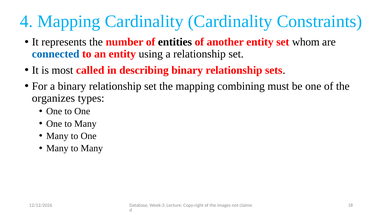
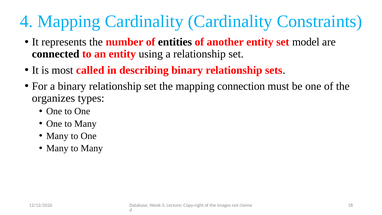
whom: whom -> model
connected colour: blue -> black
combining: combining -> connection
